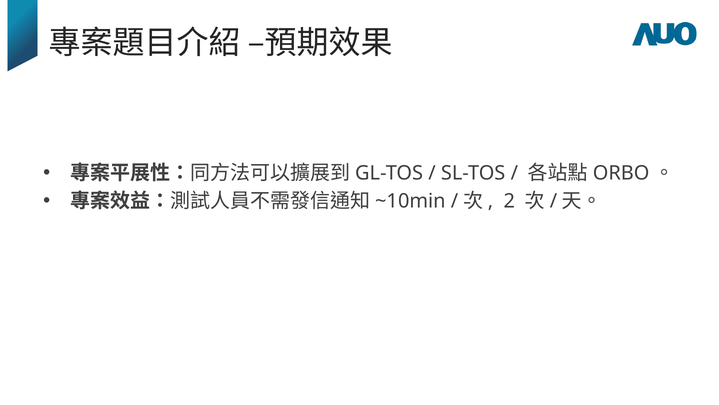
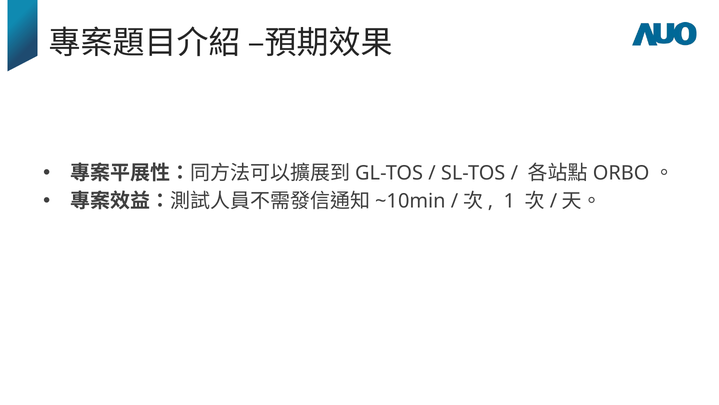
2: 2 -> 1
